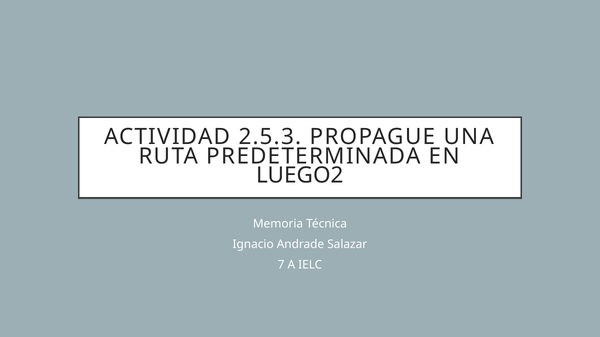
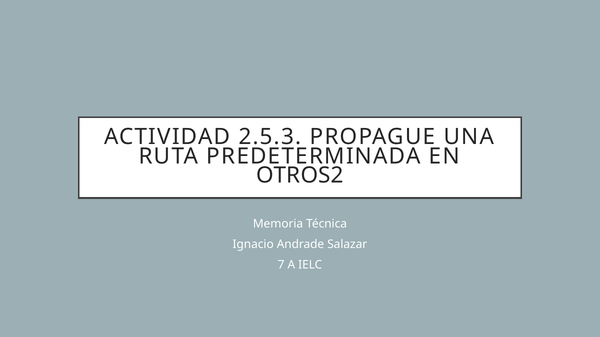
LUEGO2: LUEGO2 -> OTROS2
